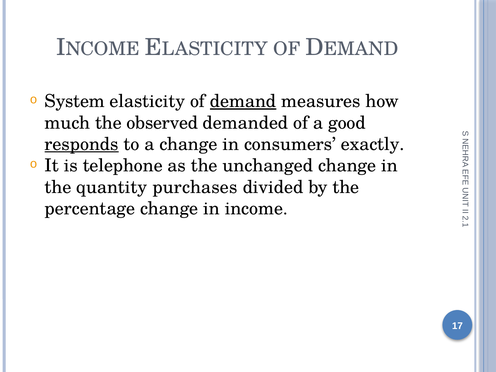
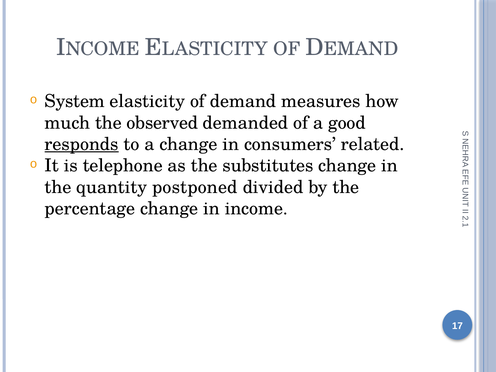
demand underline: present -> none
exactly: exactly -> related
unchanged: unchanged -> substitutes
purchases: purchases -> postponed
